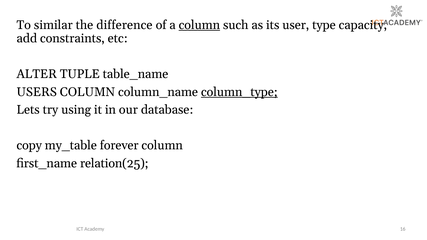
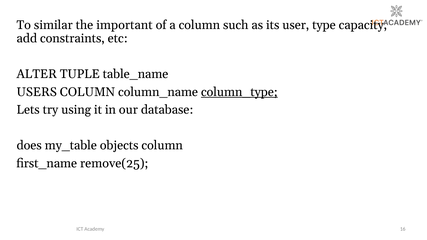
difference: difference -> important
column at (199, 25) underline: present -> none
copy: copy -> does
forever: forever -> objects
relation(25: relation(25 -> remove(25
